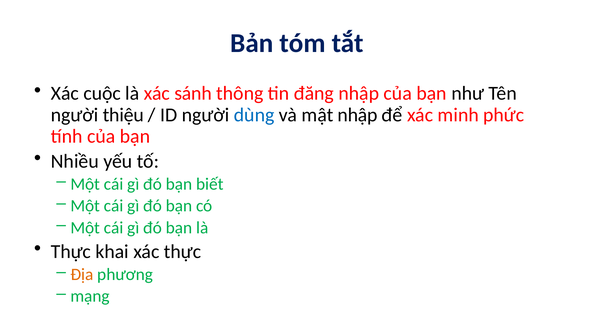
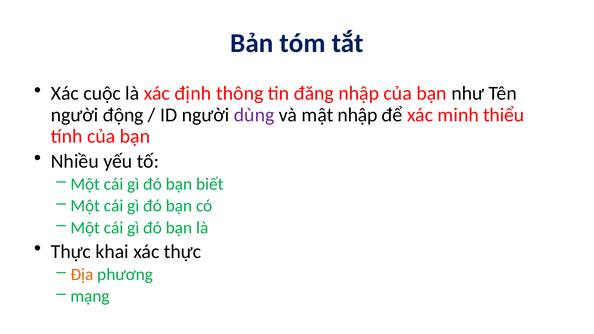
sánh: sánh -> định
thiệu: thiệu -> động
dùng colour: blue -> purple
phức: phức -> thiểu
